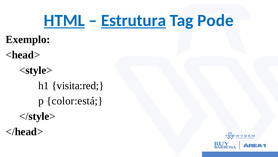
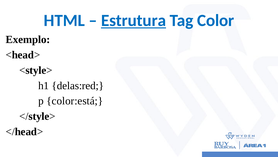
HTML underline: present -> none
Pode: Pode -> Color
visita:red: visita:red -> delas:red
